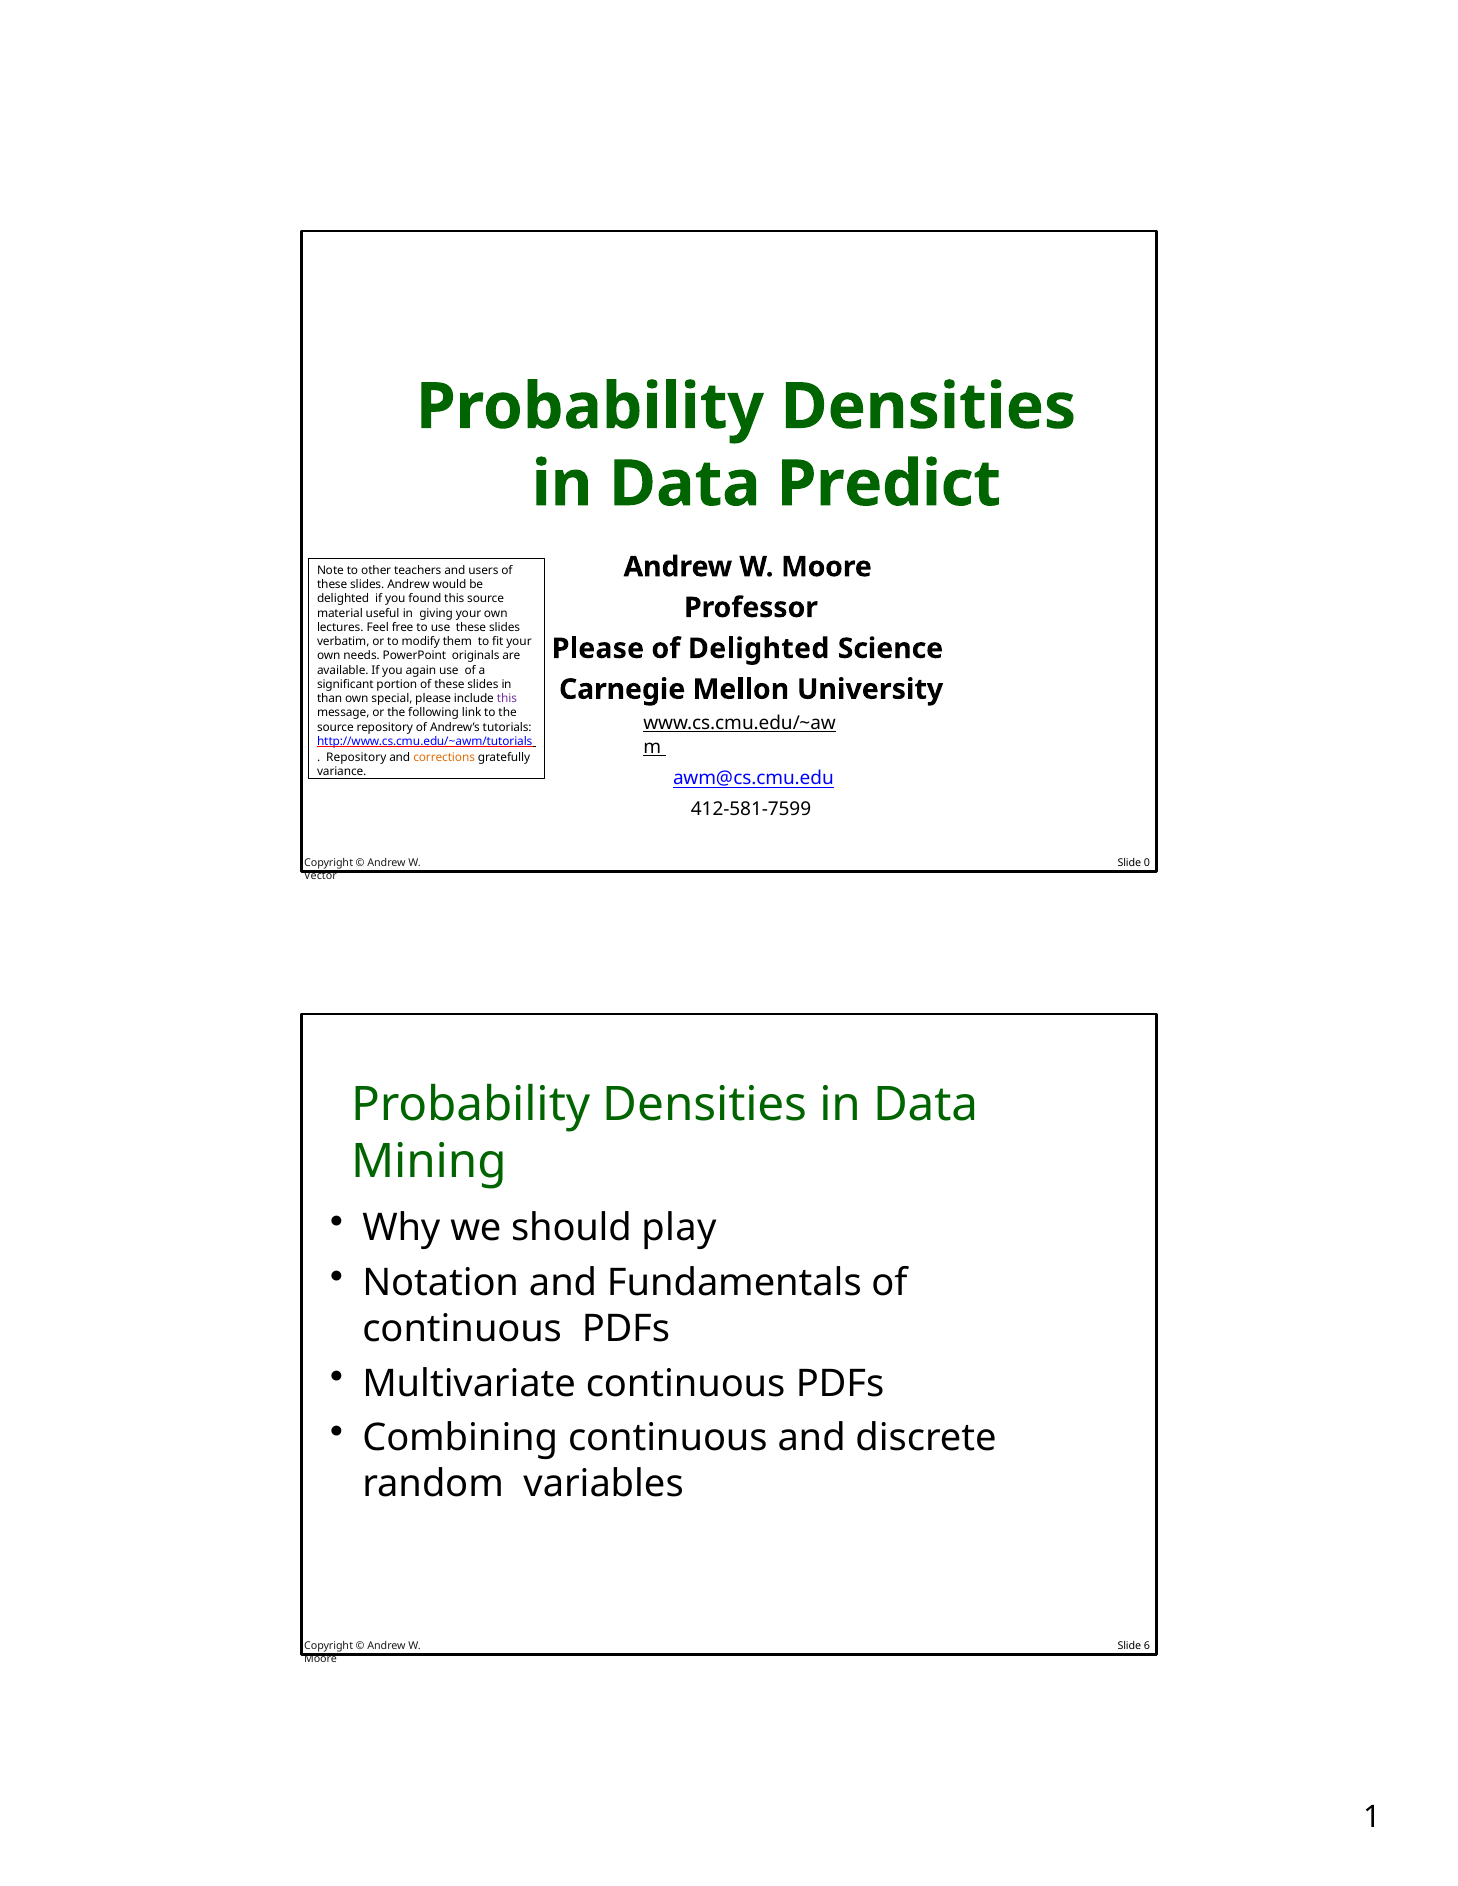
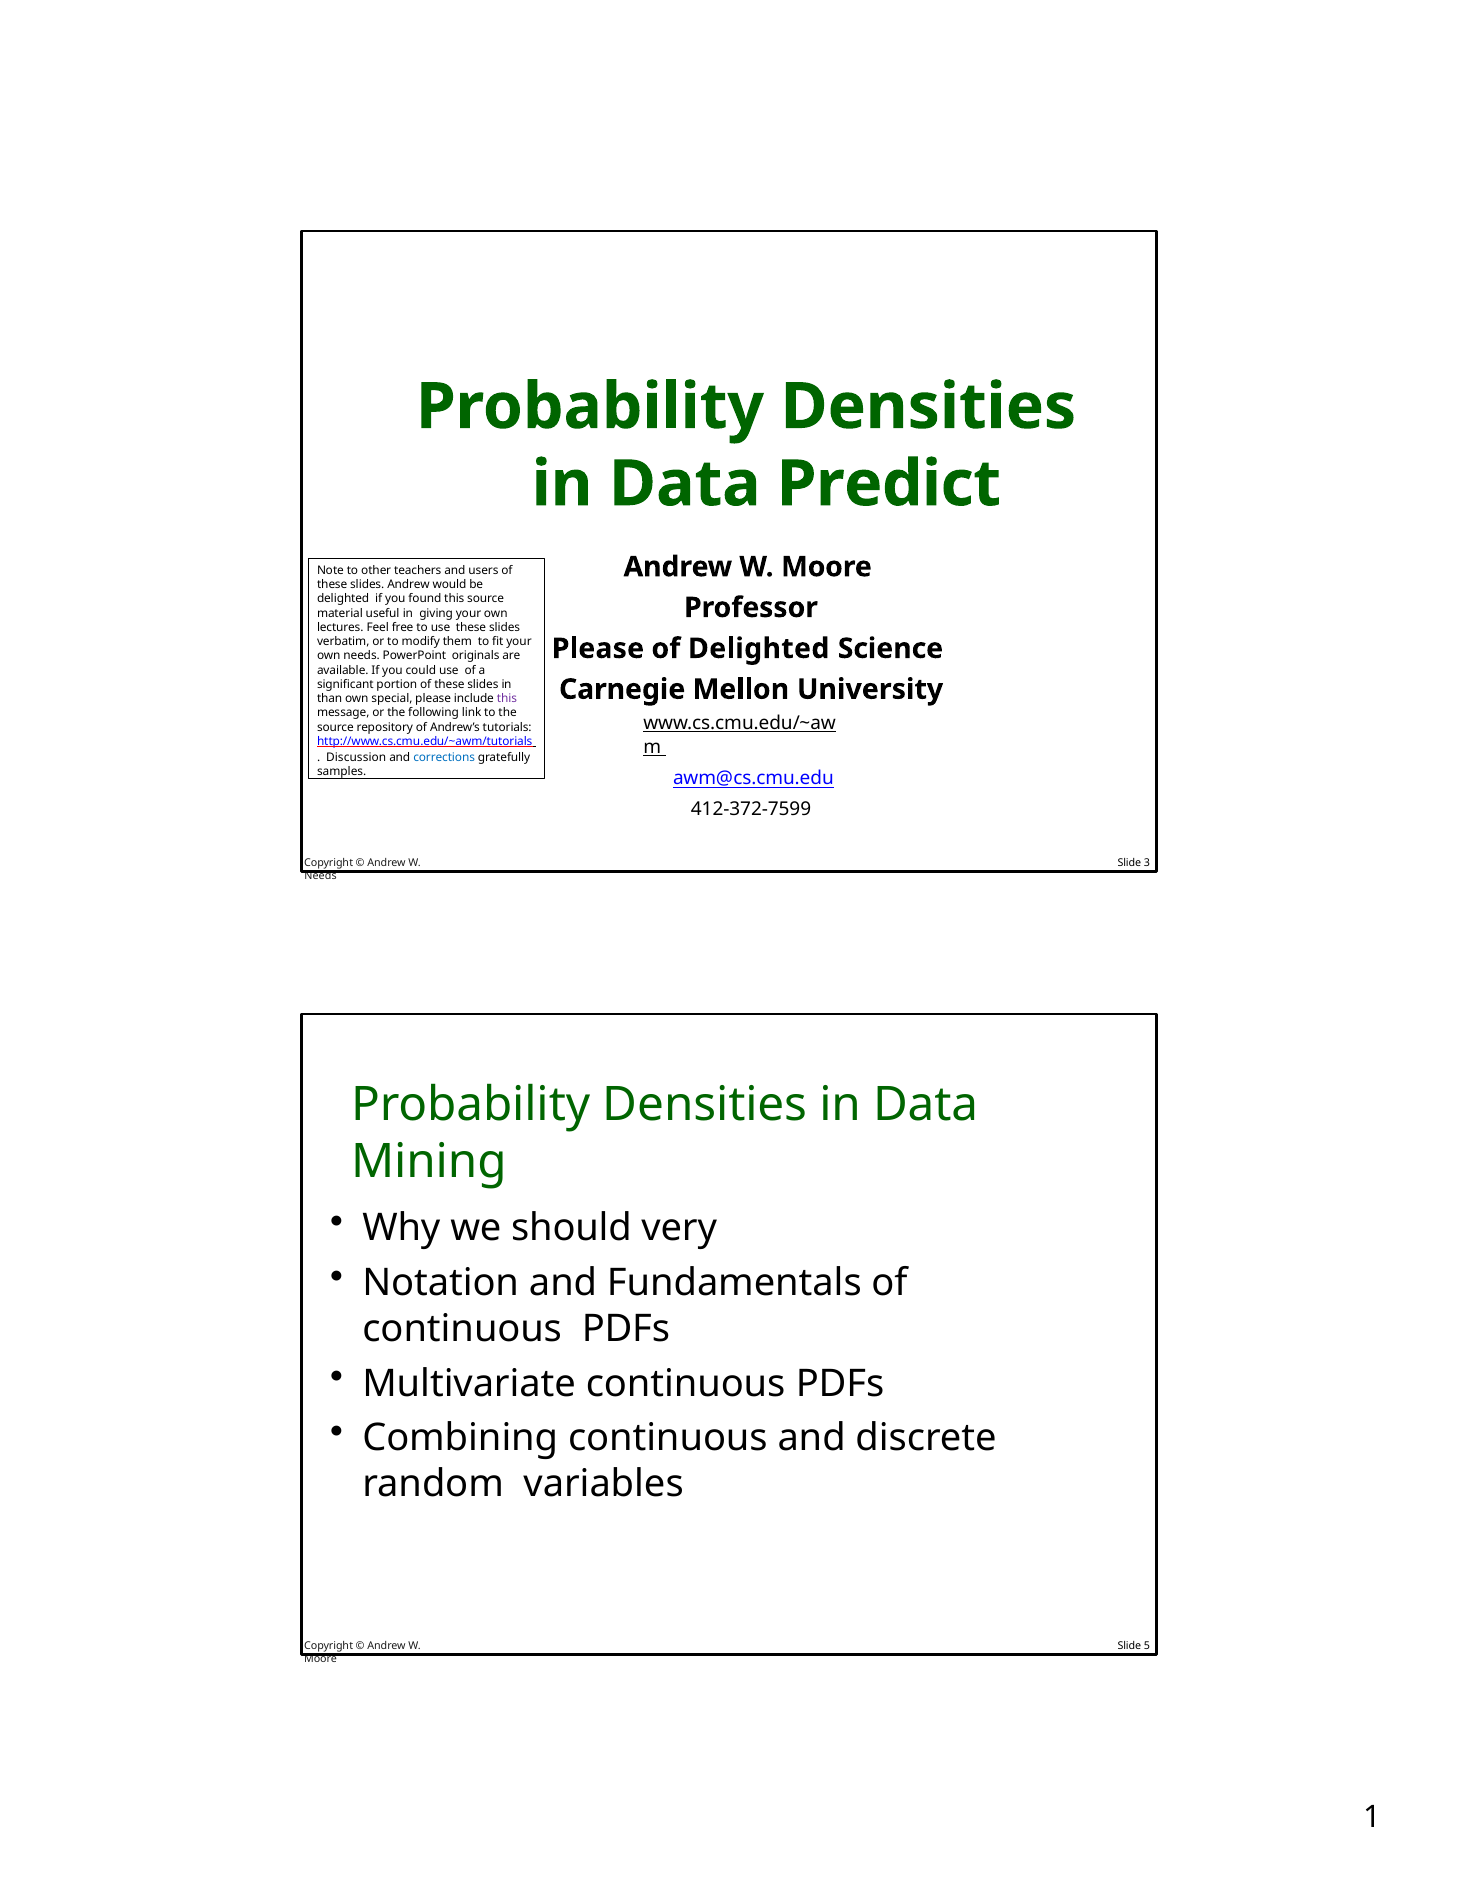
again: again -> could
Repository at (356, 758): Repository -> Discussion
corrections colour: orange -> blue
variance: variance -> samples
412-581-7599: 412-581-7599 -> 412-372-7599
0: 0 -> 3
Vector at (321, 876): Vector -> Needs
play: play -> very
6: 6 -> 5
